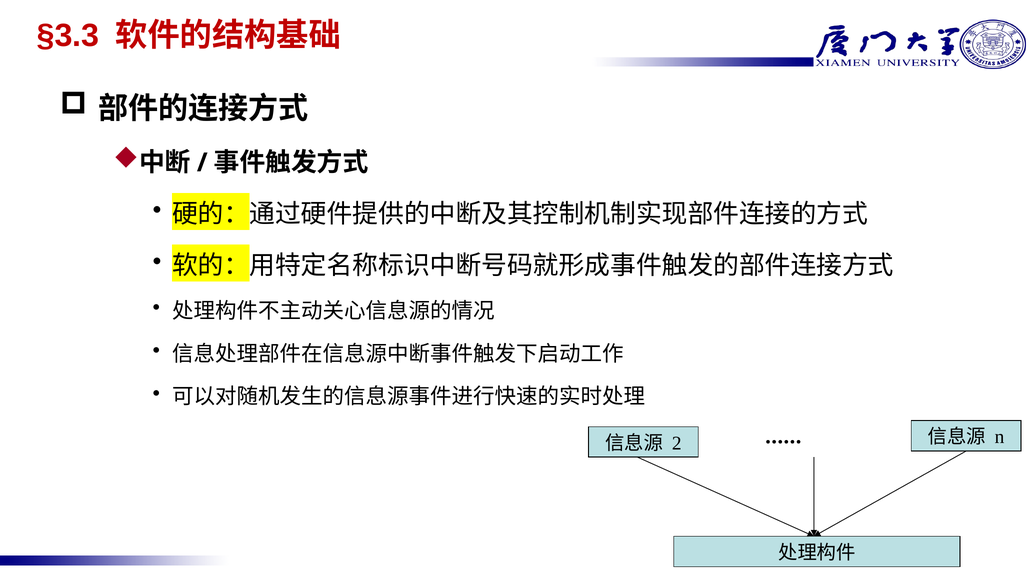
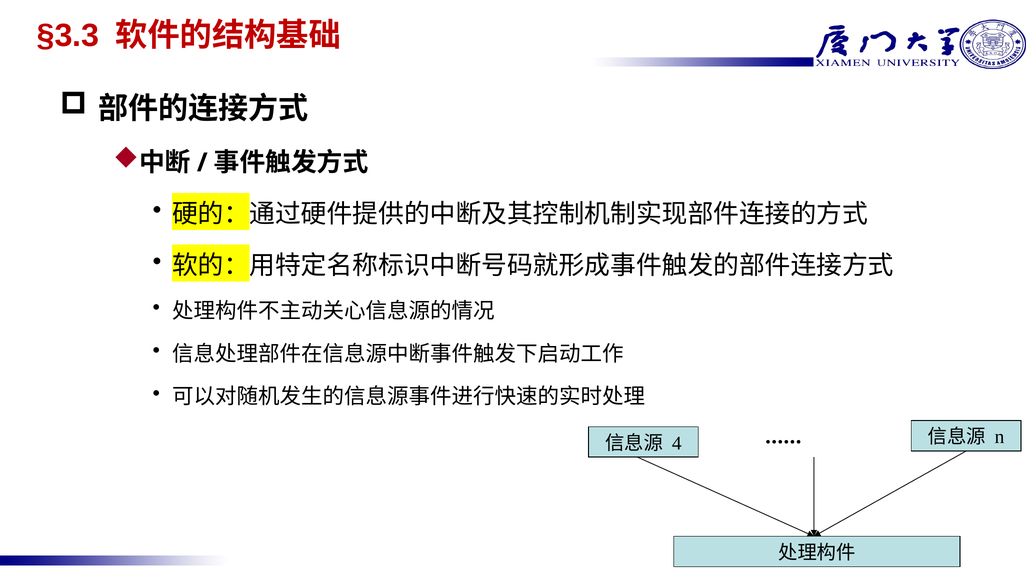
2: 2 -> 4
